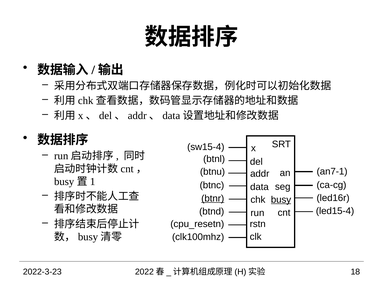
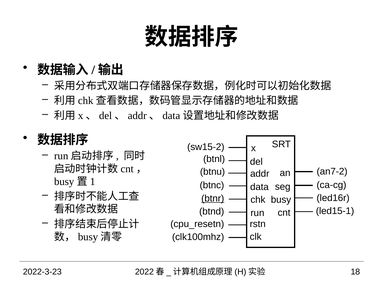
sw15-4: sw15-4 -> sw15-2
an7-1: an7-1 -> an7-2
busy underline: present -> none
led15-4: led15-4 -> led15-1
